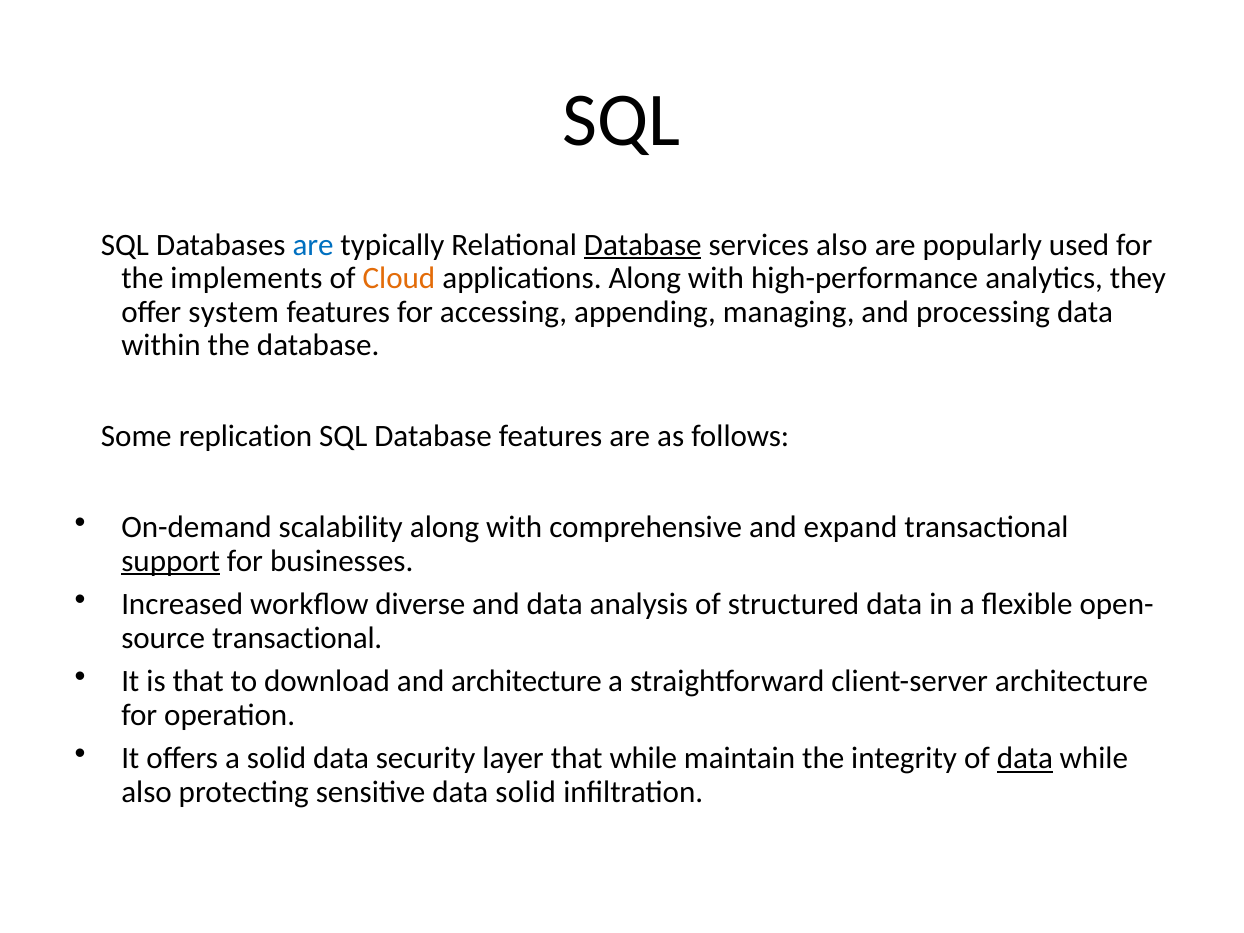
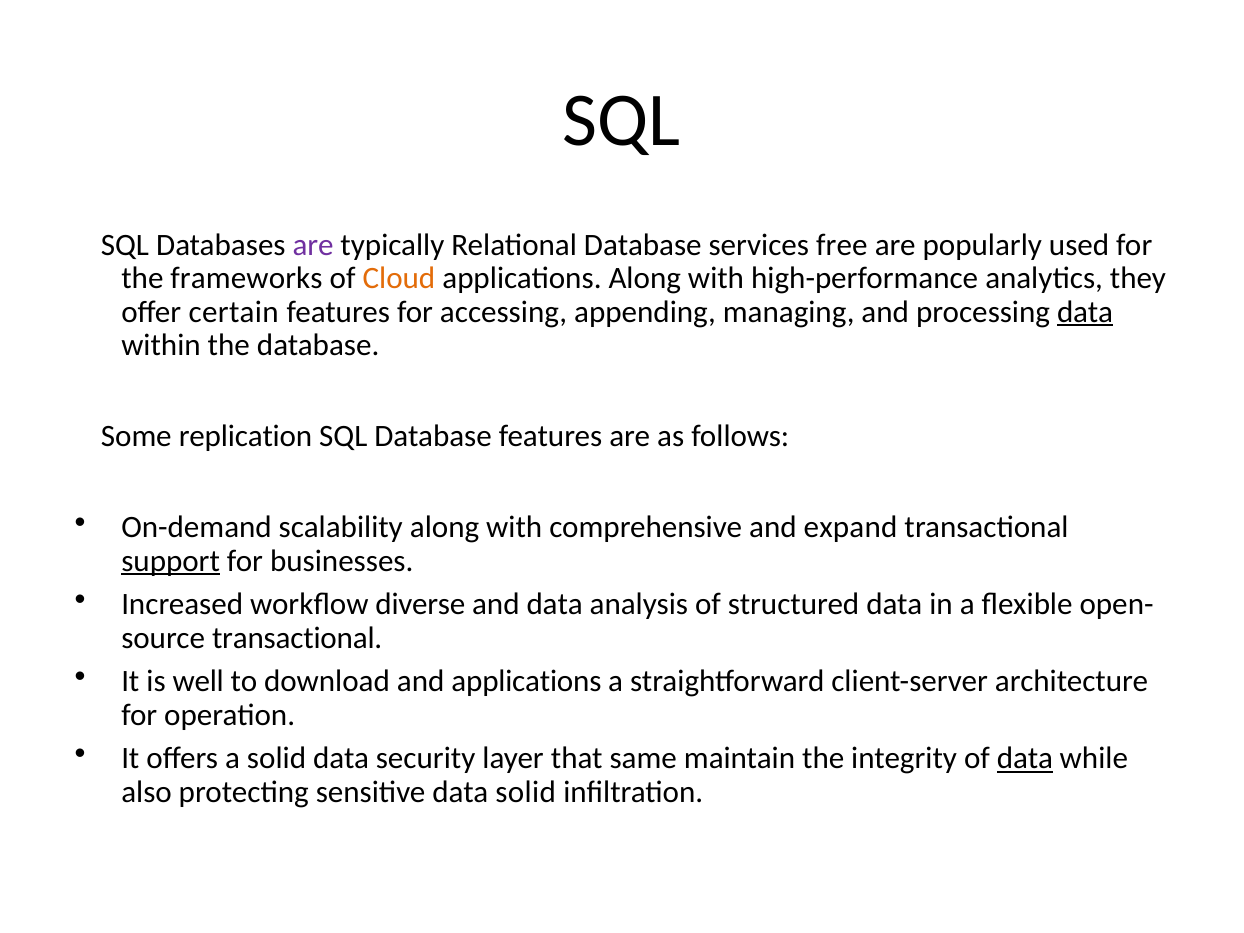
are at (313, 245) colour: blue -> purple
Database at (643, 245) underline: present -> none
services also: also -> free
implements: implements -> frameworks
system: system -> certain
data at (1085, 312) underline: none -> present
is that: that -> well
and architecture: architecture -> applications
that while: while -> same
